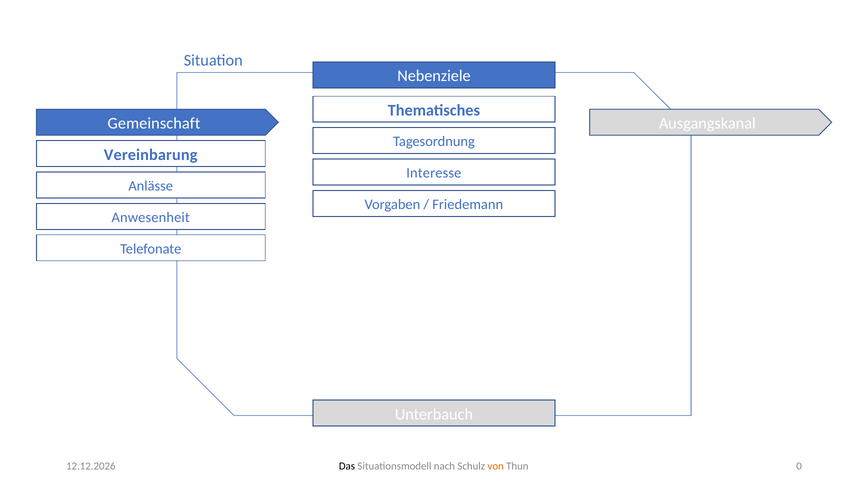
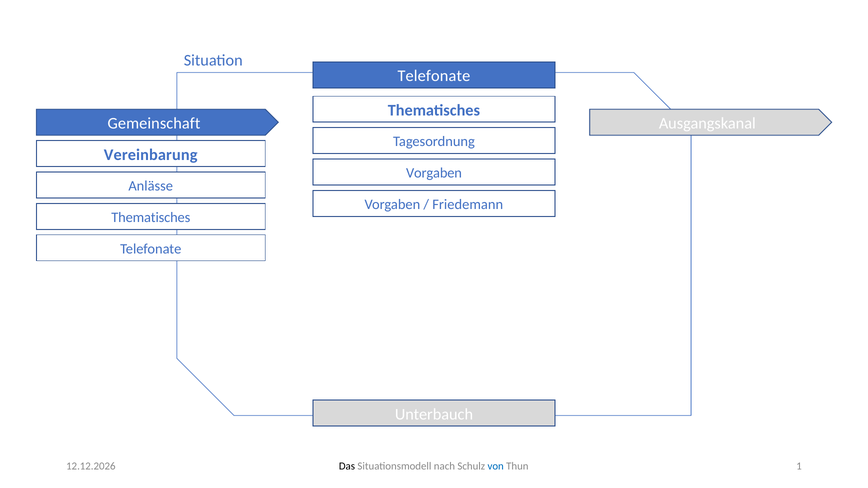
Nebenziele at (434, 76): Nebenziele -> Telefonate
Interesse at (434, 173): Interesse -> Vorgaben
Anwesenheit at (151, 217): Anwesenheit -> Thematisches
von colour: orange -> blue
0: 0 -> 1
